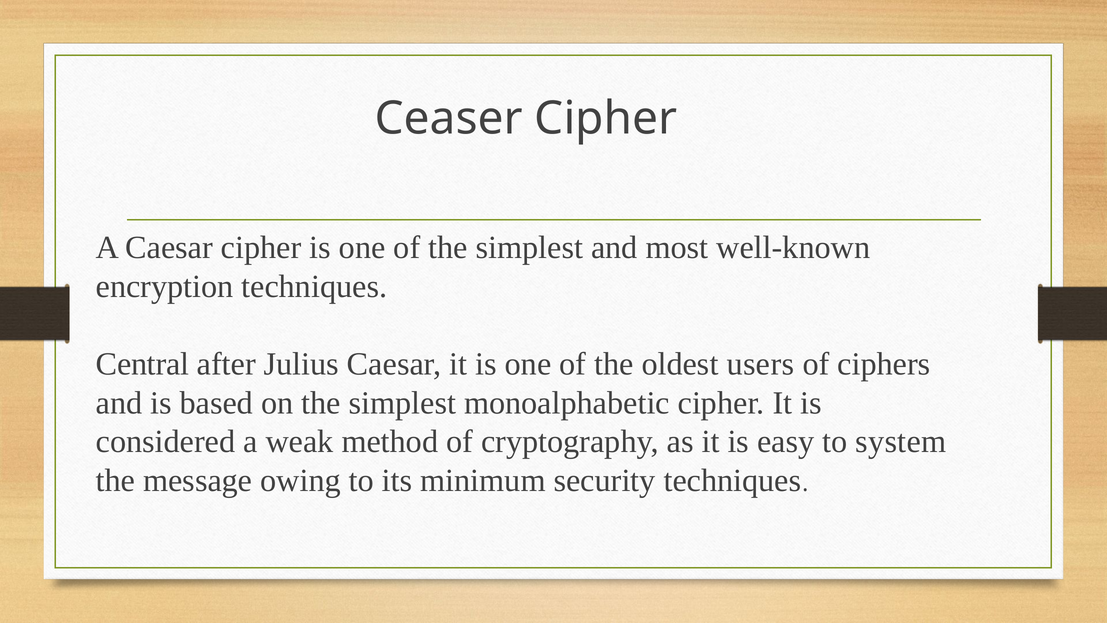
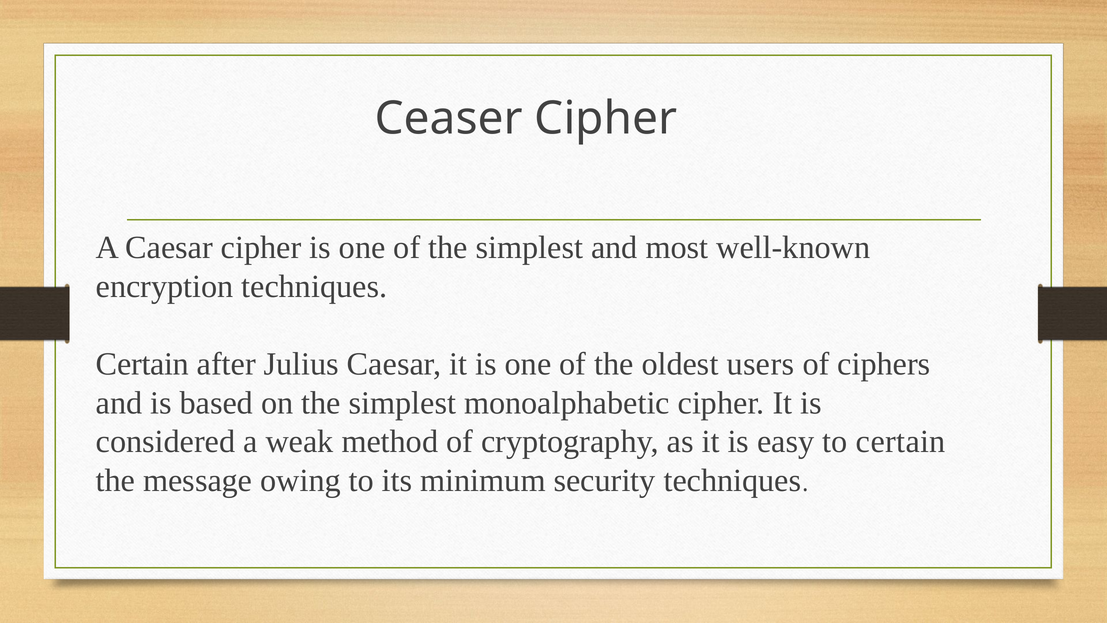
Central at (142, 364): Central -> Certain
to system: system -> certain
